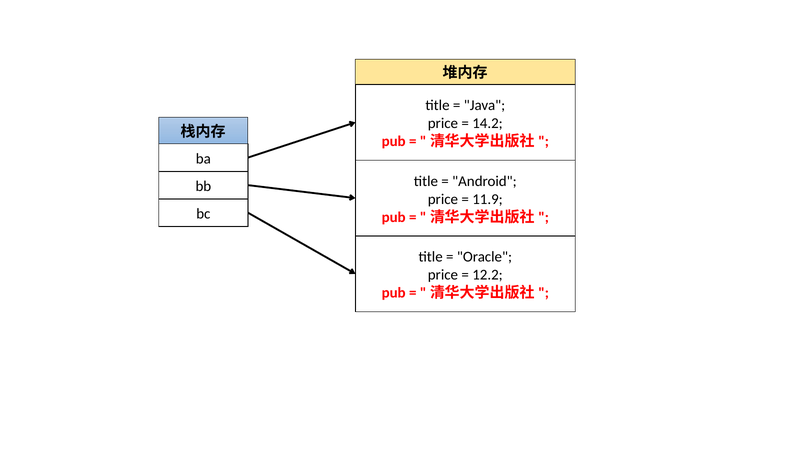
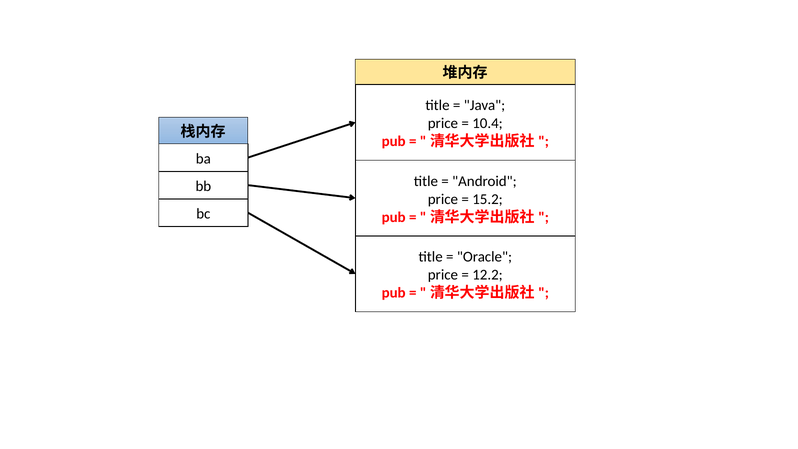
14.2: 14.2 -> 10.4
11.9: 11.9 -> 15.2
